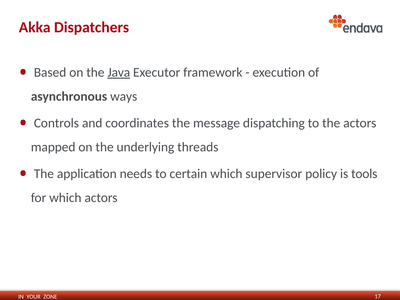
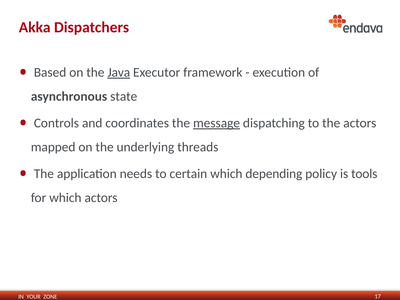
ways: ways -> state
message underline: none -> present
supervisor: supervisor -> depending
